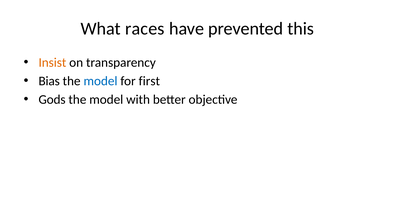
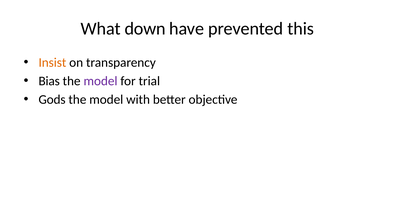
races: races -> down
model at (100, 81) colour: blue -> purple
first: first -> trial
